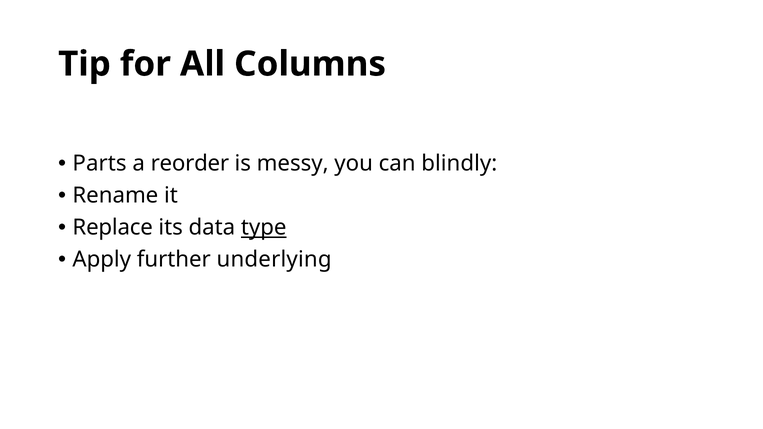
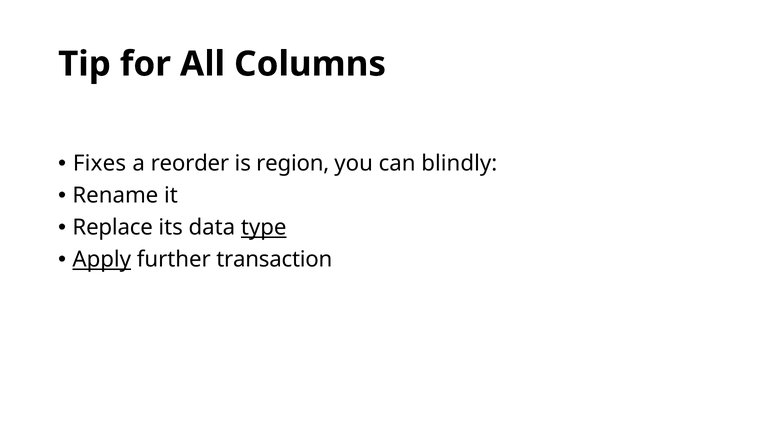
Parts: Parts -> Fixes
messy: messy -> region
Apply underline: none -> present
underlying: underlying -> transaction
